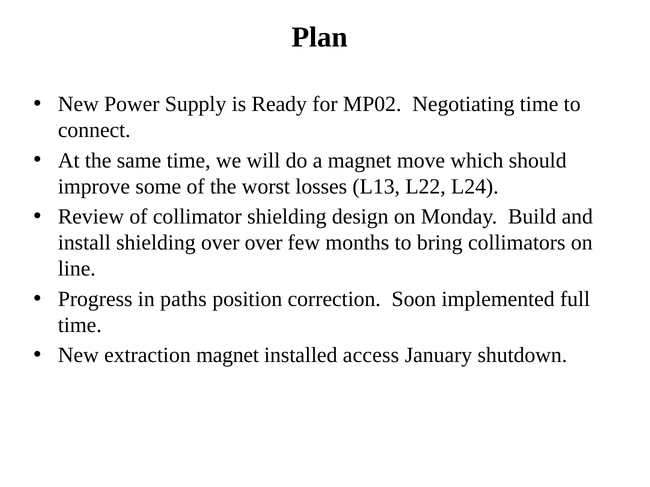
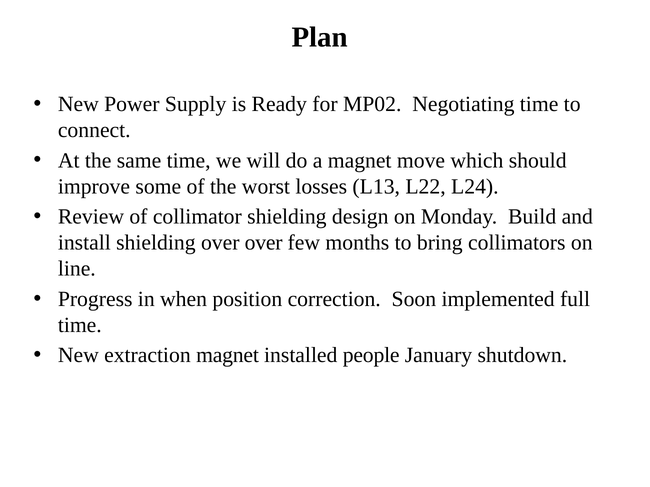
paths: paths -> when
access: access -> people
